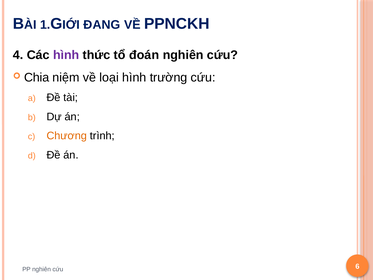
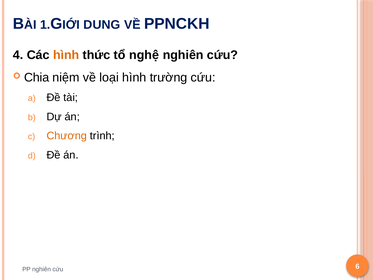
ĐANG: ĐANG -> DUNG
hình at (66, 55) colour: purple -> orange
đoán: đoán -> nghệ
